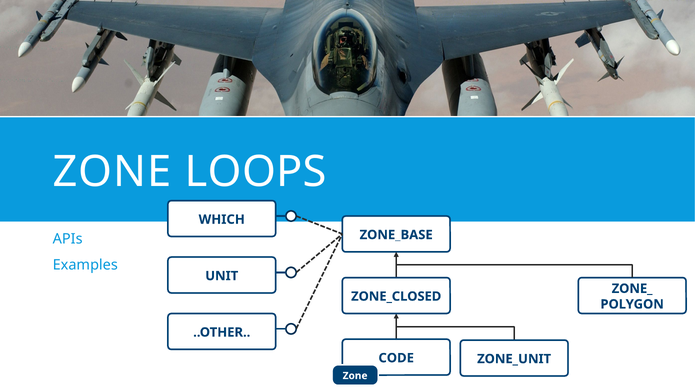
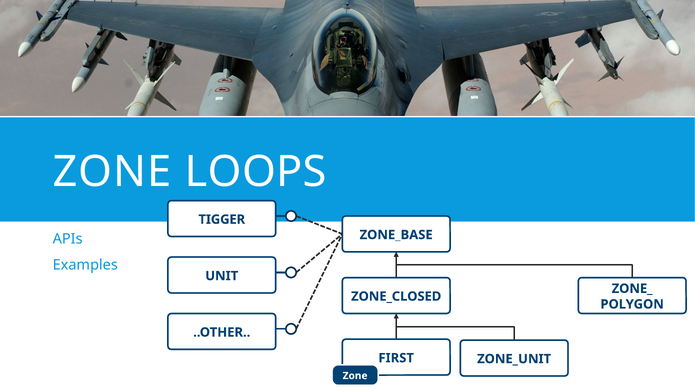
WHICH: WHICH -> TIGGER
CODE: CODE -> FIRST
